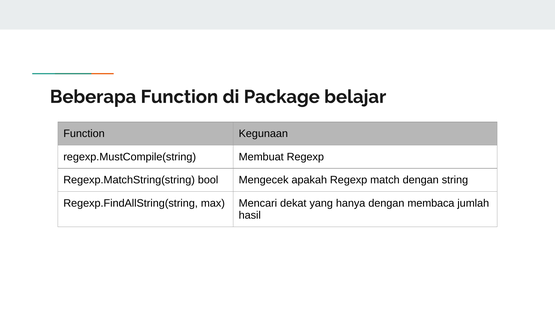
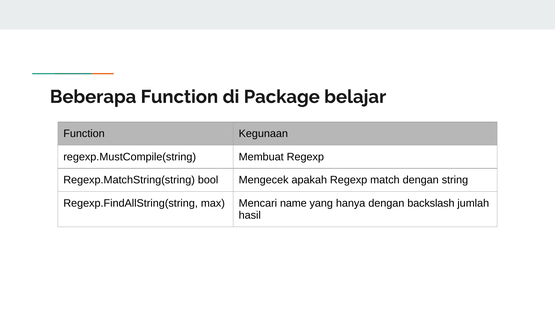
dekat: dekat -> name
membaca: membaca -> backslash
